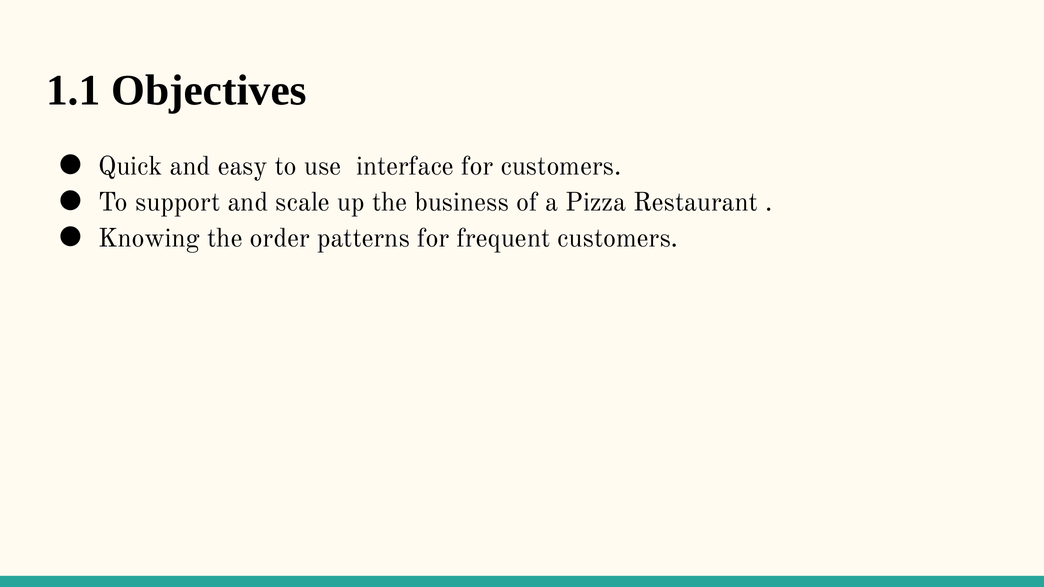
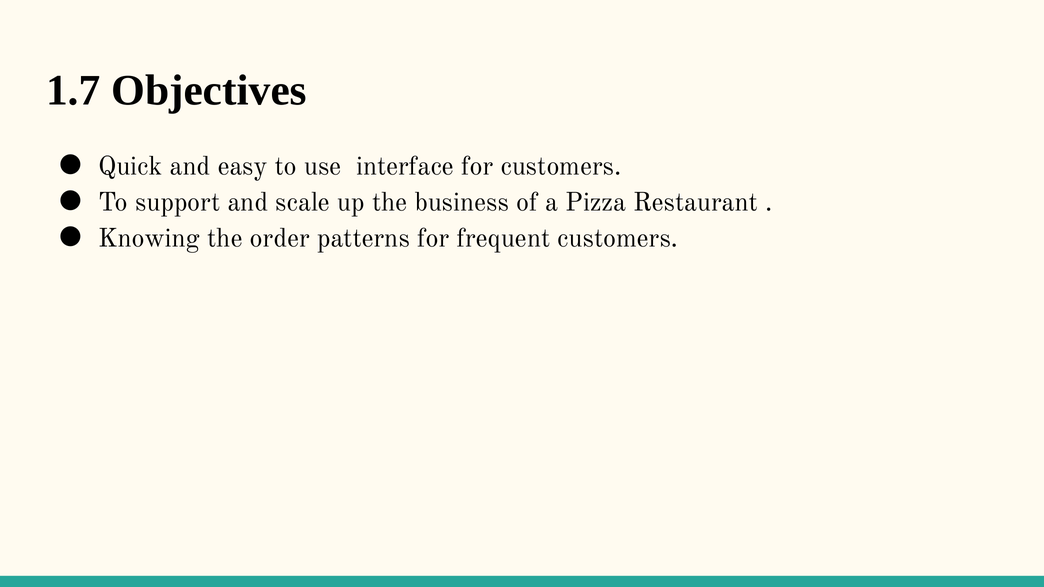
1.1: 1.1 -> 1.7
